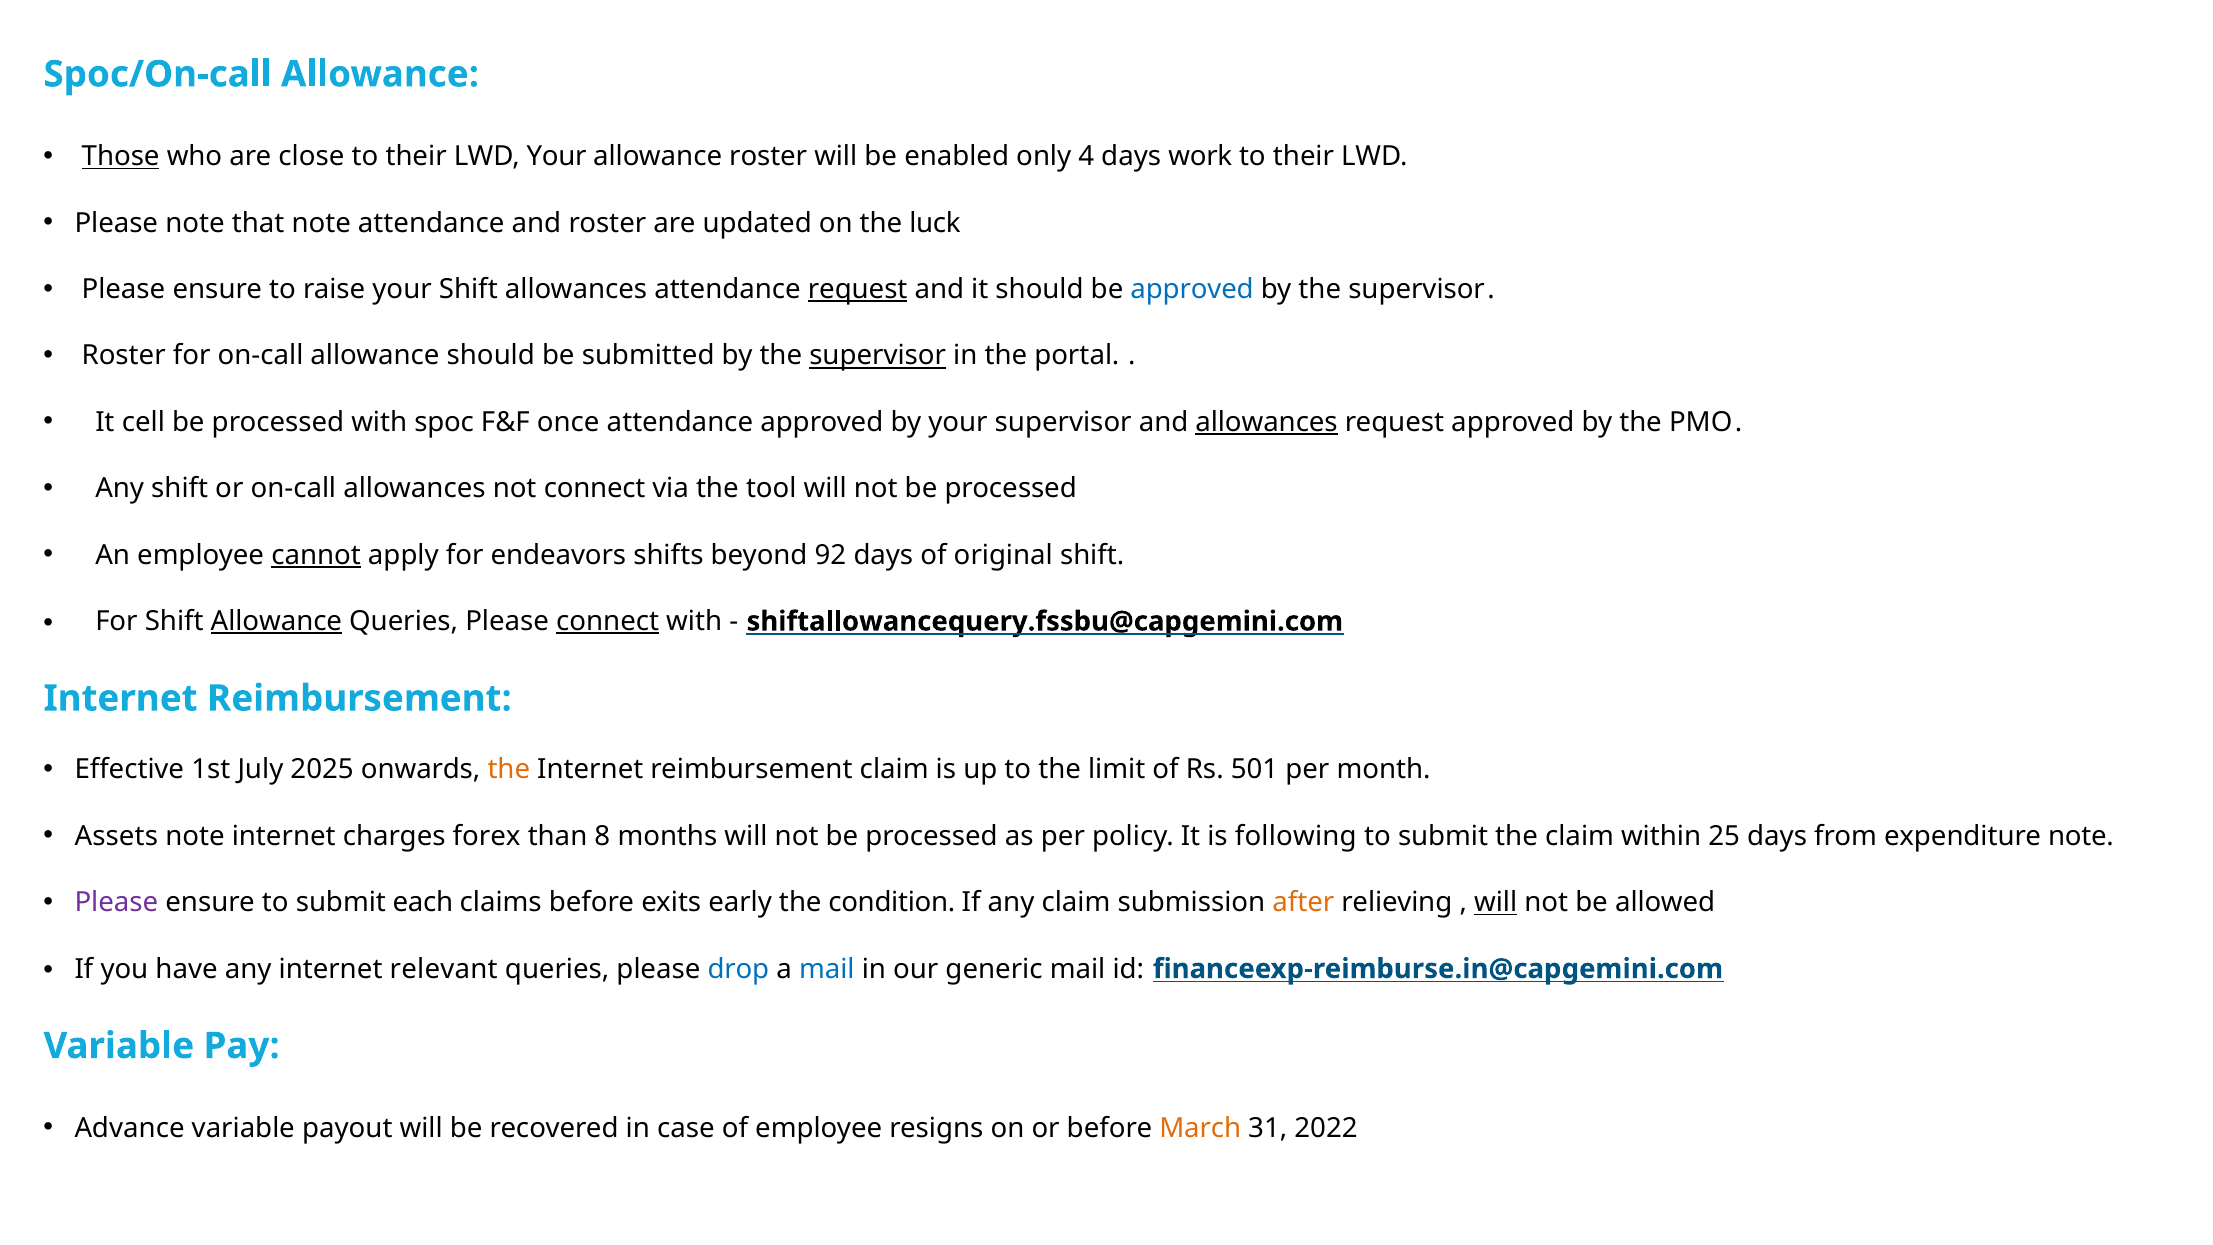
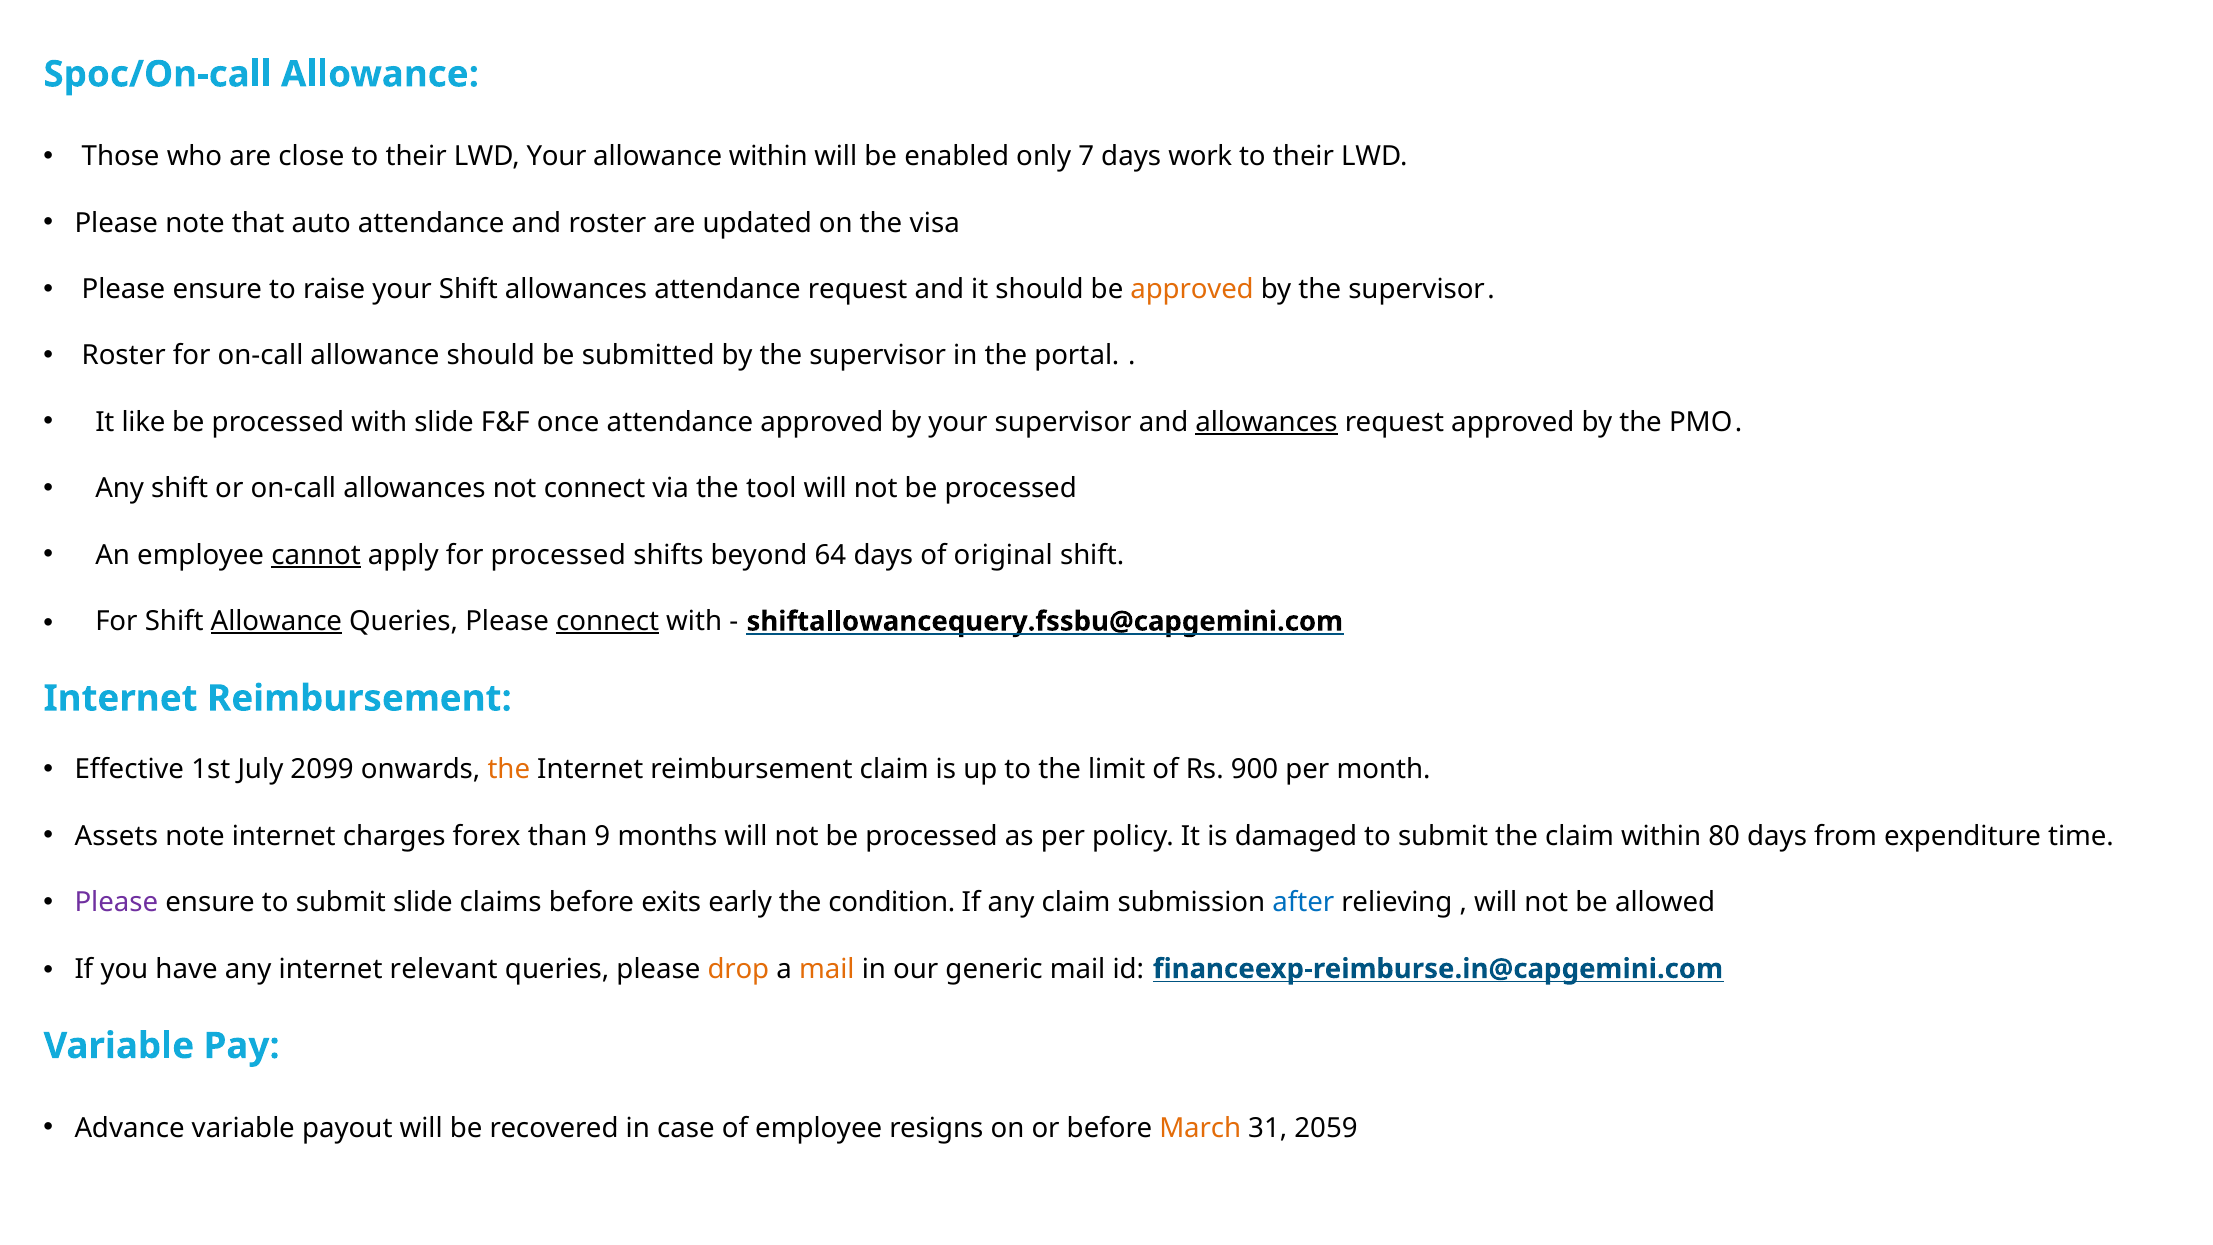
Those underline: present -> none
allowance roster: roster -> within
4: 4 -> 7
that note: note -> auto
luck: luck -> visa
request at (858, 289) underline: present -> none
approved at (1192, 289) colour: blue -> orange
supervisor at (878, 356) underline: present -> none
cell: cell -> like
with spoc: spoc -> slide
for endeavors: endeavors -> processed
92: 92 -> 64
2025: 2025 -> 2099
501: 501 -> 900
8: 8 -> 9
following: following -> damaged
25: 25 -> 80
expenditure note: note -> time
submit each: each -> slide
after colour: orange -> blue
will at (1496, 902) underline: present -> none
drop colour: blue -> orange
mail at (827, 969) colour: blue -> orange
2022: 2022 -> 2059
